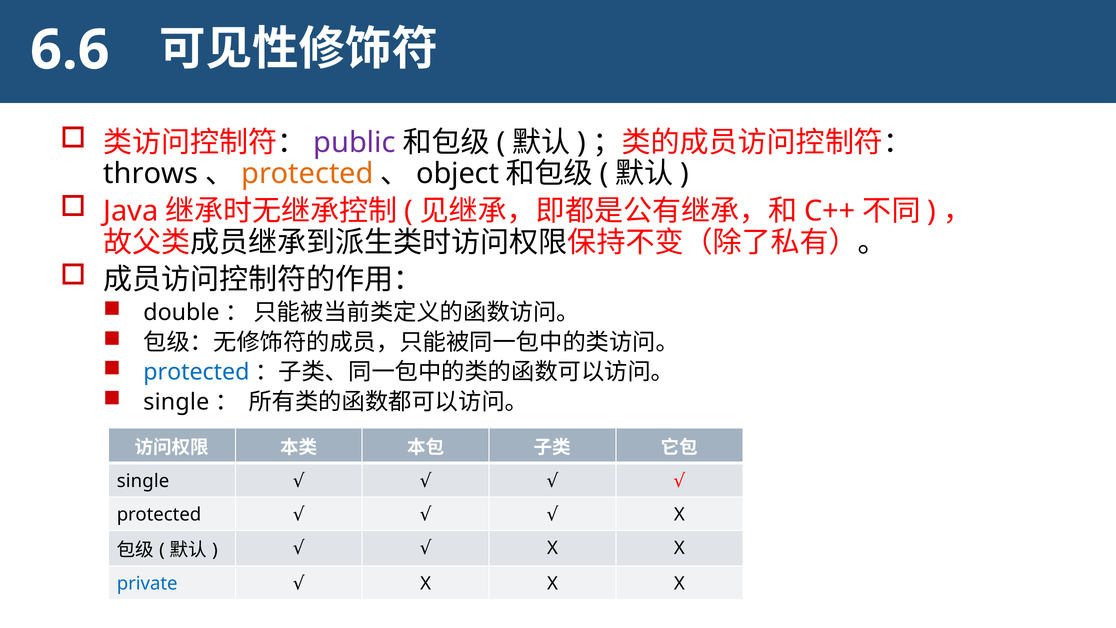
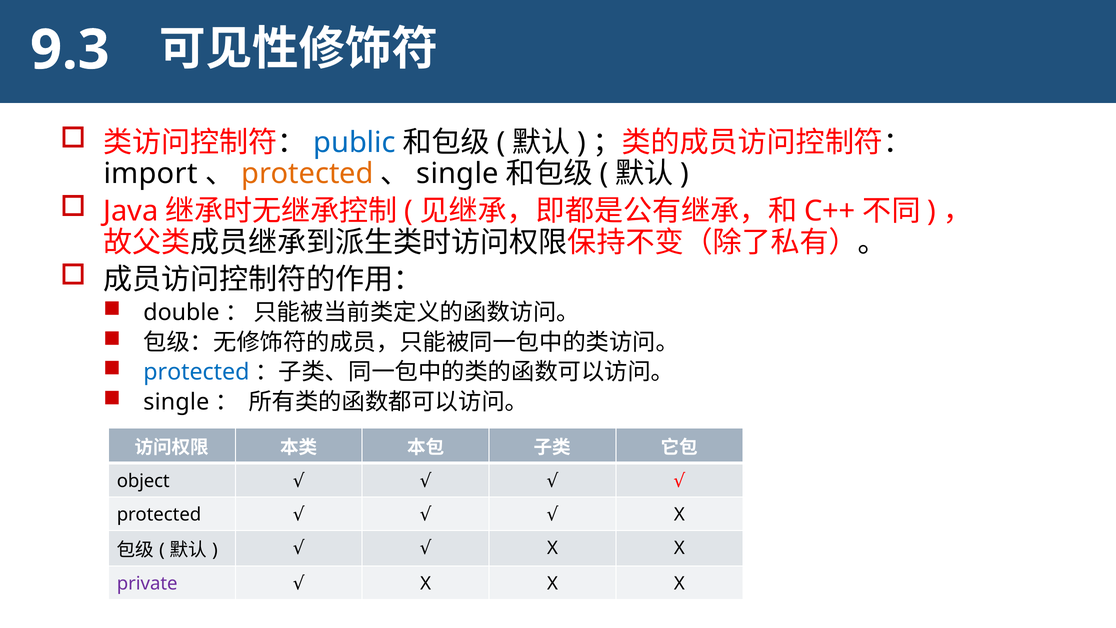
6.6: 6.6 -> 9.3
public colour: purple -> blue
throws: throws -> import
object at (458, 174): object -> single
single at (143, 481): single -> object
private colour: blue -> purple
